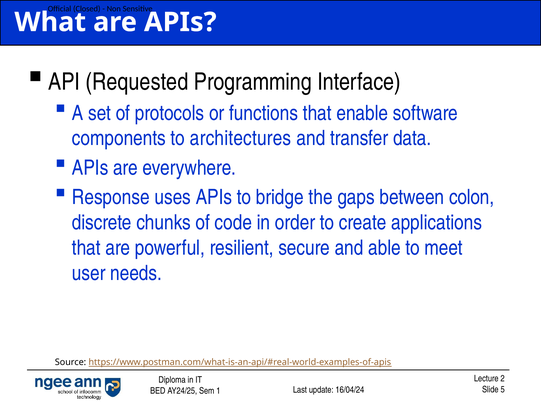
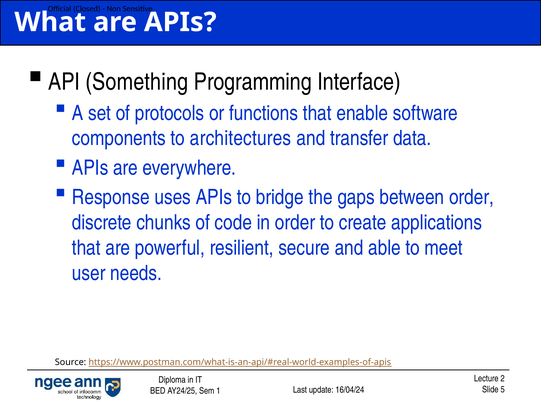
Requested: Requested -> Something
between colon: colon -> order
